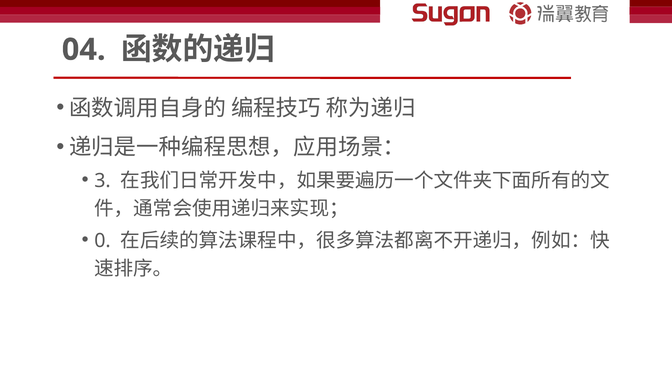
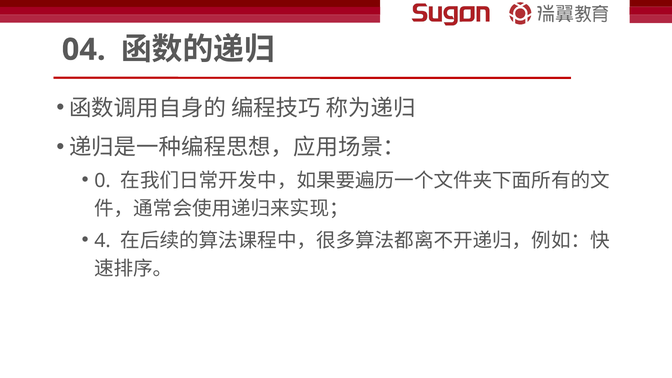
3: 3 -> 0
0: 0 -> 4
